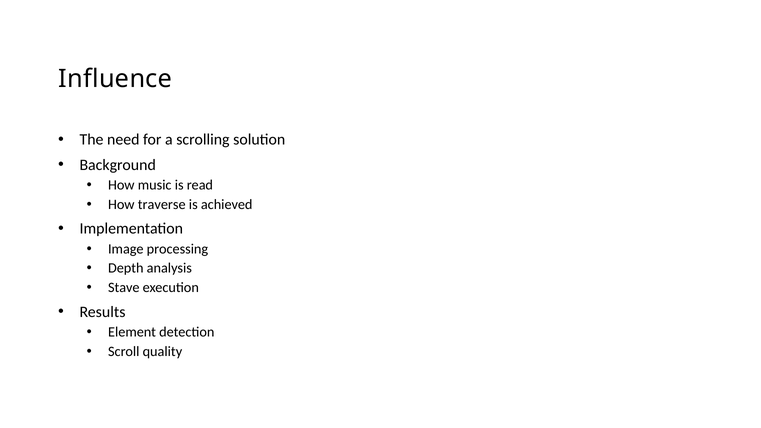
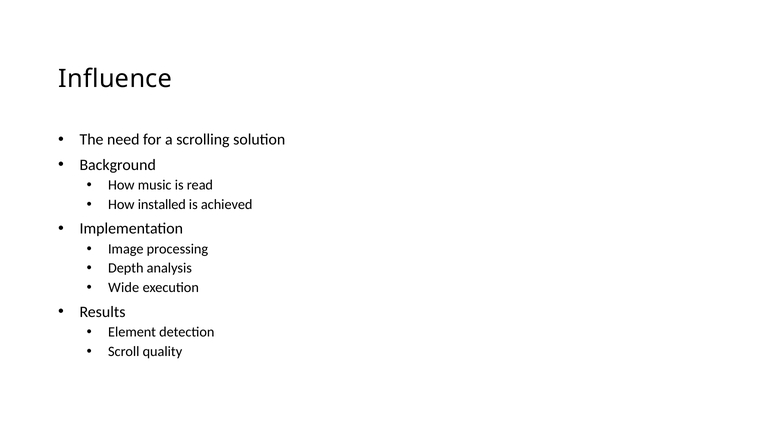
traverse: traverse -> installed
Stave: Stave -> Wide
